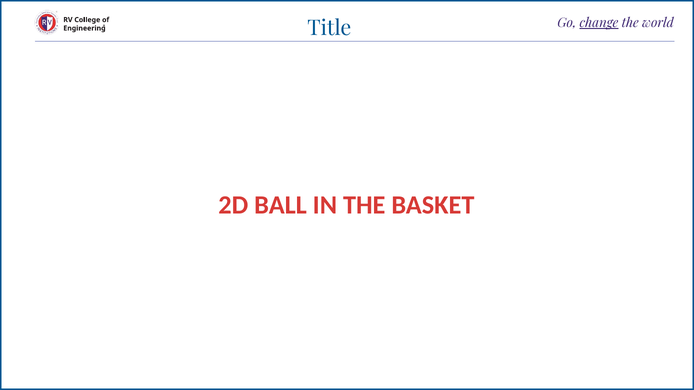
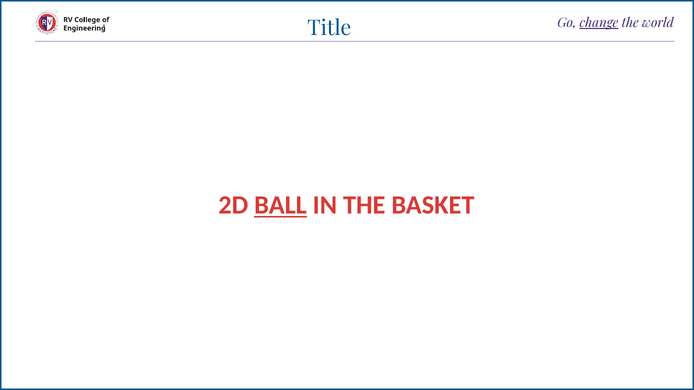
BALL underline: none -> present
